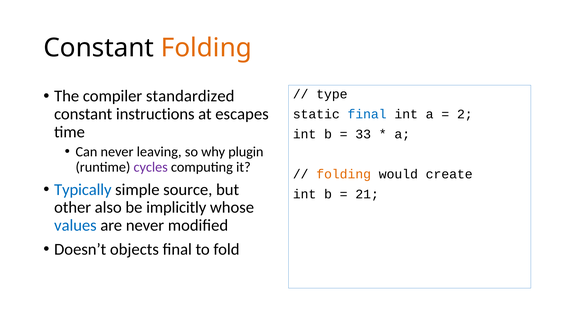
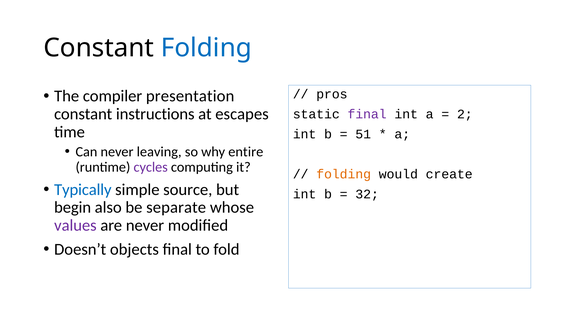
Folding at (206, 48) colour: orange -> blue
standardized: standardized -> presentation
type: type -> pros
final at (367, 114) colour: blue -> purple
33: 33 -> 51
plugin: plugin -> entire
21: 21 -> 32
other: other -> begin
implicitly: implicitly -> separate
values colour: blue -> purple
